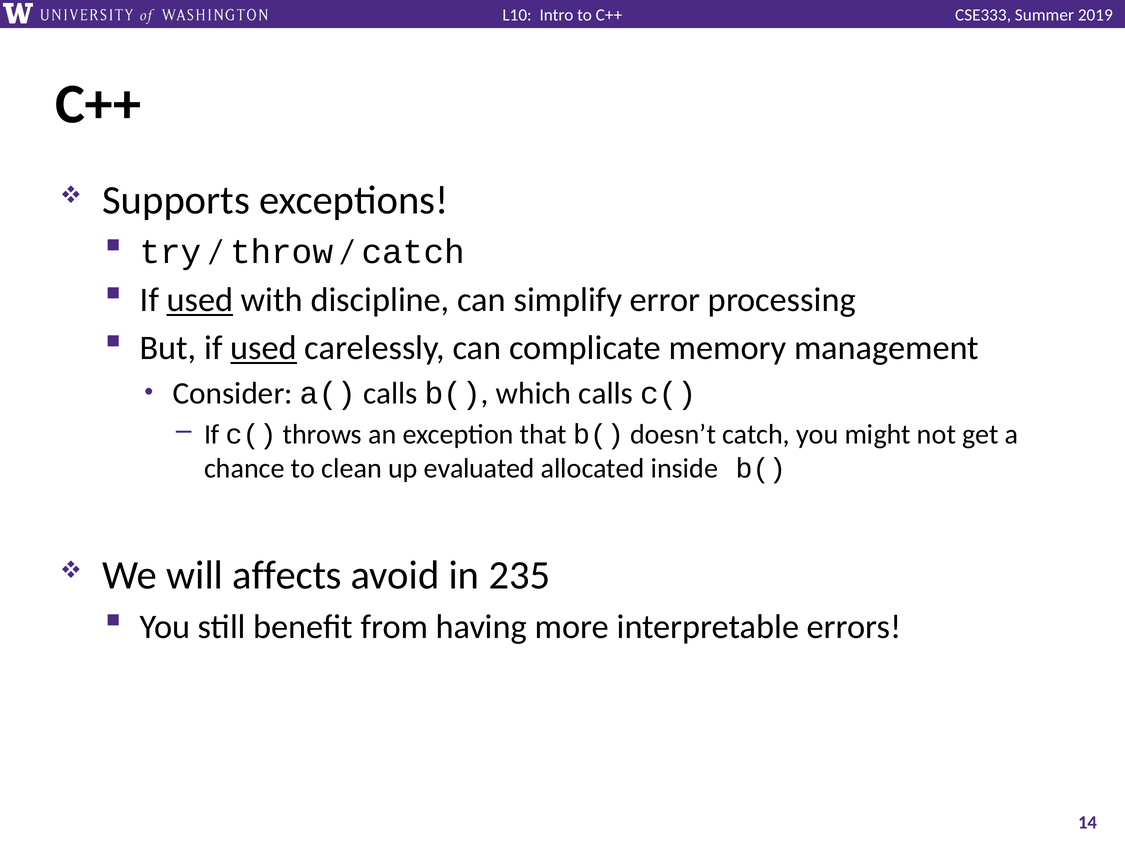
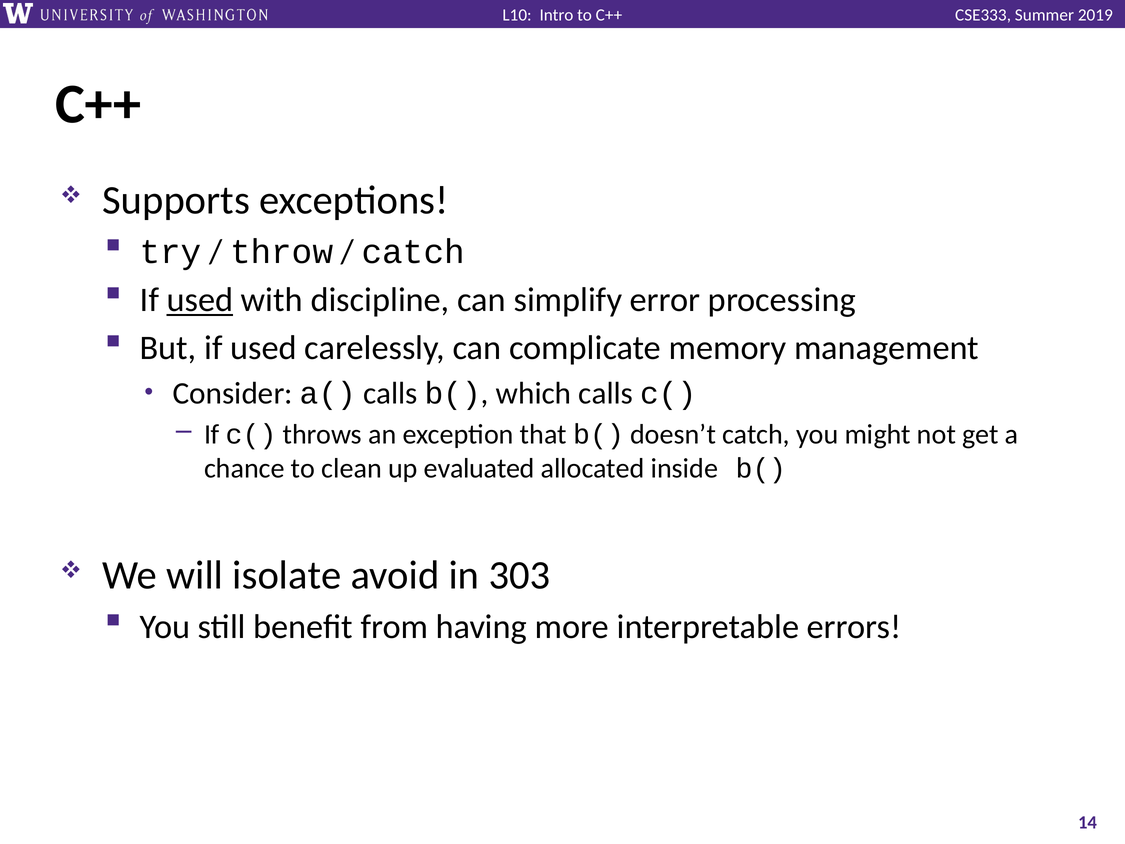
used at (264, 348) underline: present -> none
affects: affects -> isolate
235: 235 -> 303
